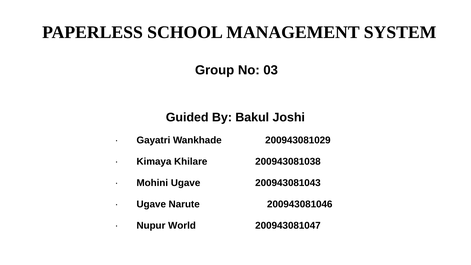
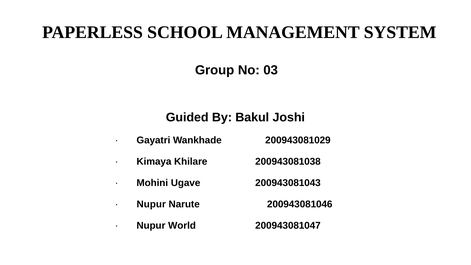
Ugave at (151, 204): Ugave -> Nupur
